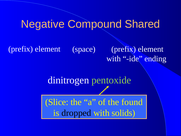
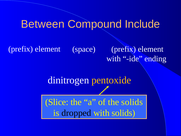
Negative: Negative -> Between
Shared: Shared -> Include
pentoxide colour: light green -> yellow
the found: found -> solids
